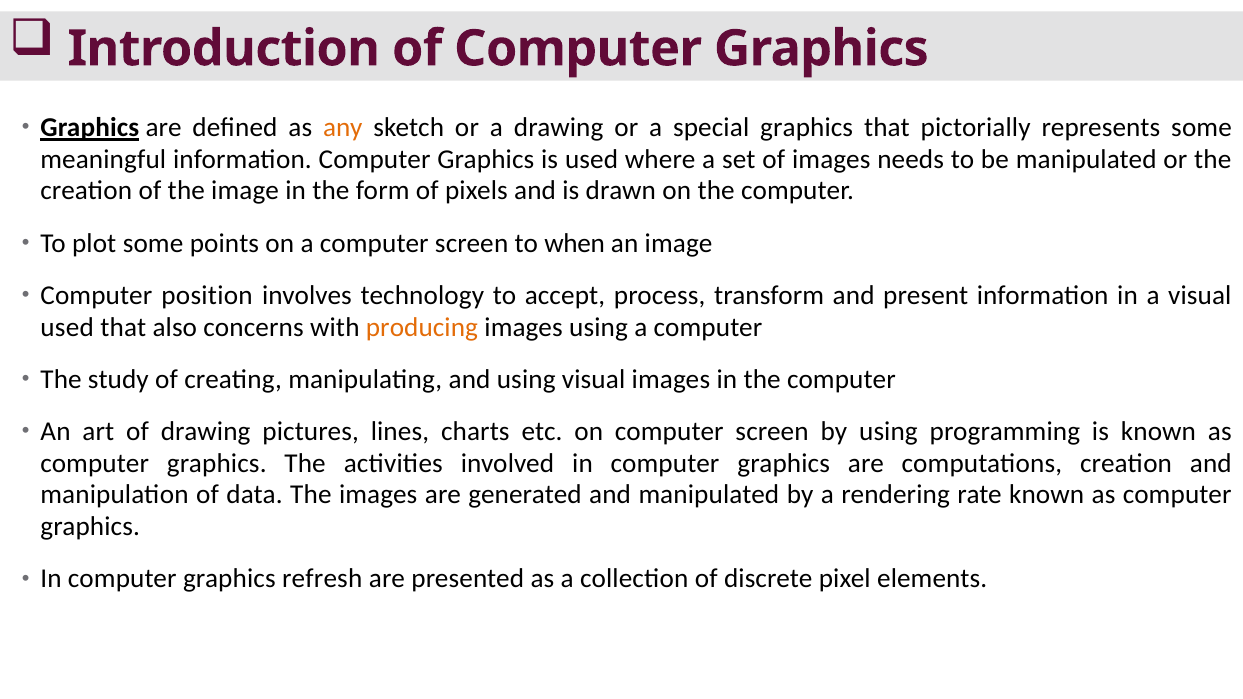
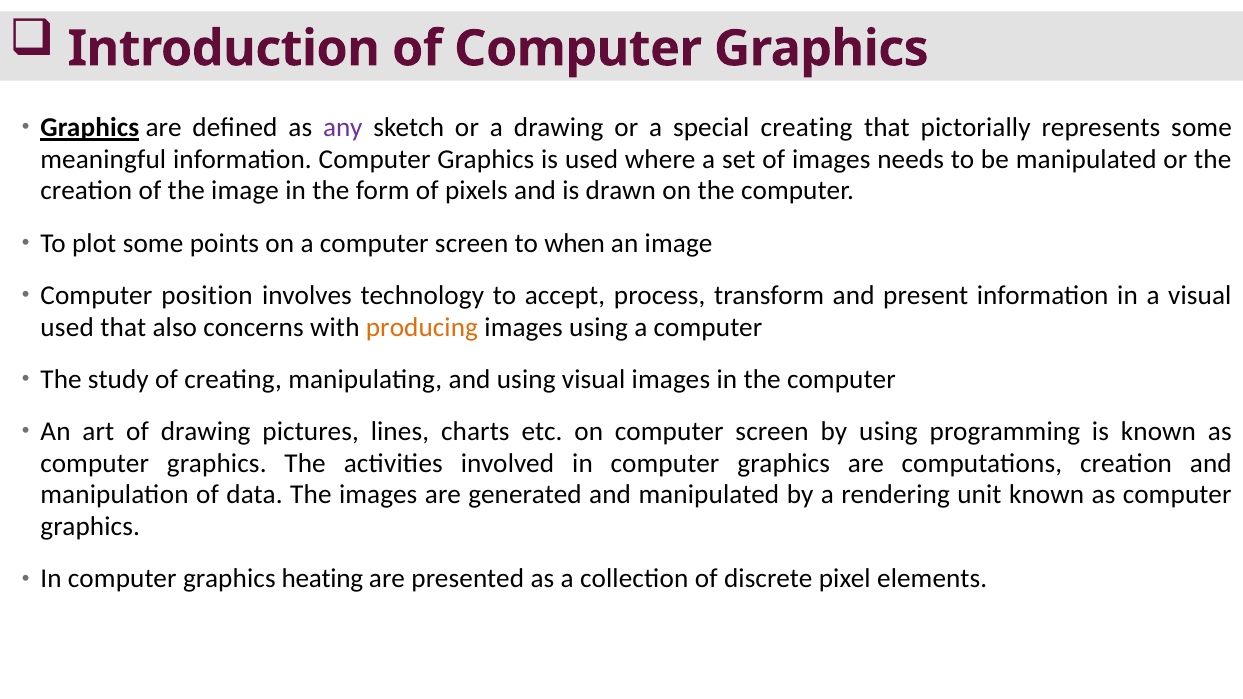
any colour: orange -> purple
special graphics: graphics -> creating
rate: rate -> unit
refresh: refresh -> heating
